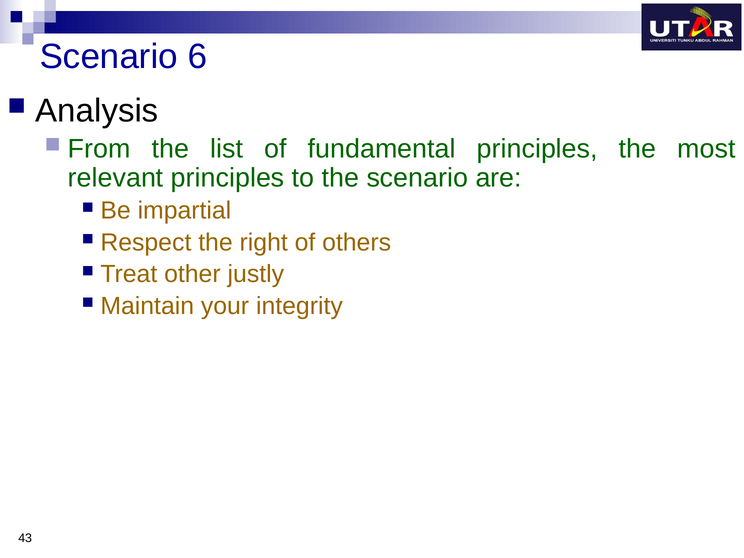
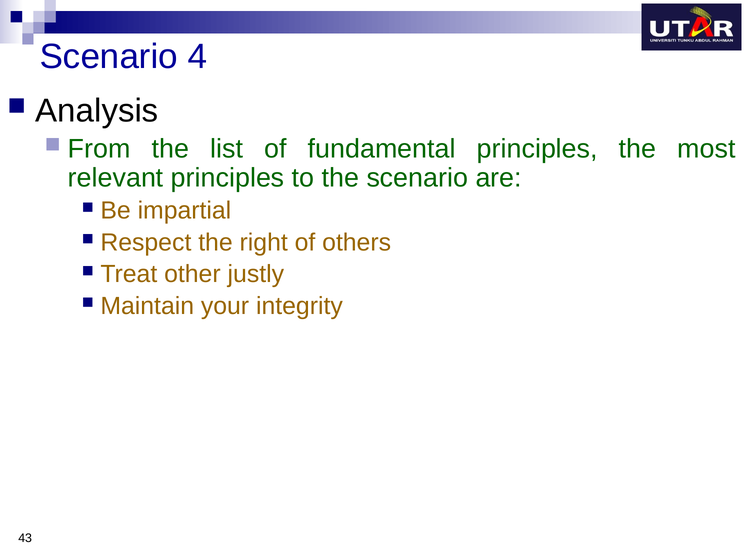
6: 6 -> 4
